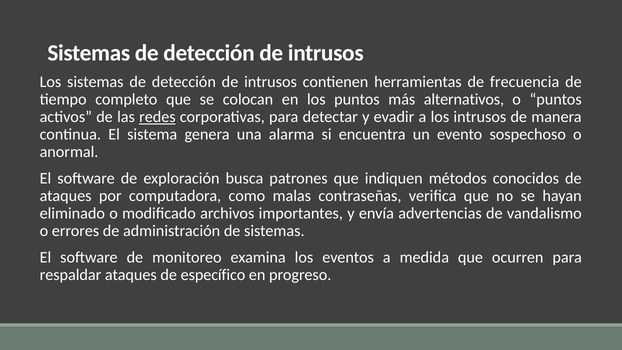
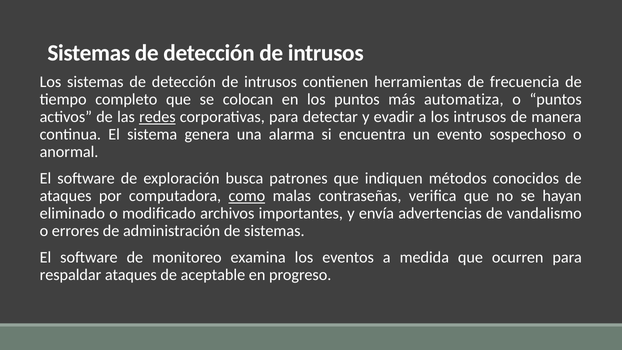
alternativos: alternativos -> automatiza
como underline: none -> present
específico: específico -> aceptable
